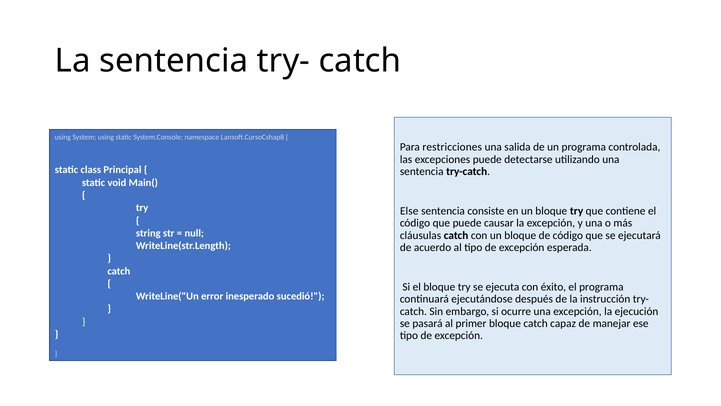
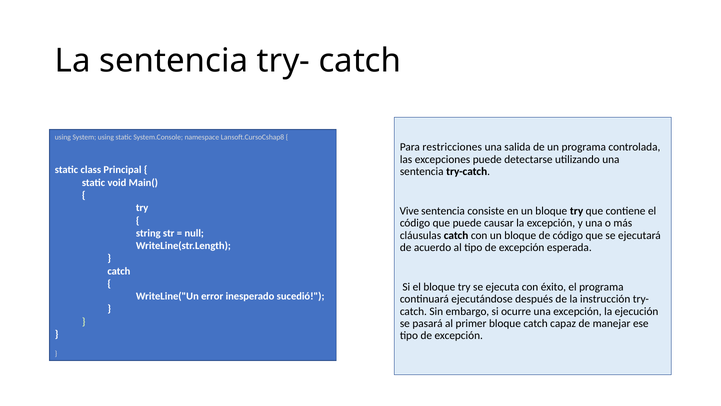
Else: Else -> Vive
